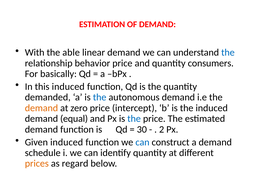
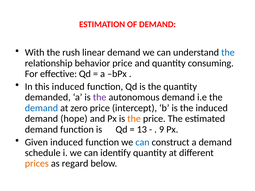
able: able -> rush
consumers: consumers -> consuming
basically: basically -> effective
the at (100, 97) colour: blue -> purple
demand at (41, 108) colour: orange -> blue
equal: equal -> hope
the at (134, 119) colour: blue -> orange
30: 30 -> 13
2: 2 -> 9
